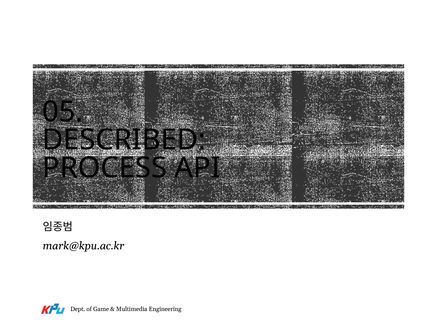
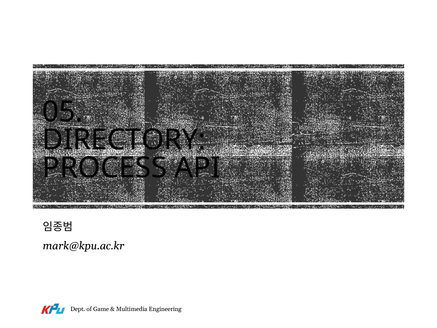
DESCRIBED: DESCRIBED -> DIRECTORY
